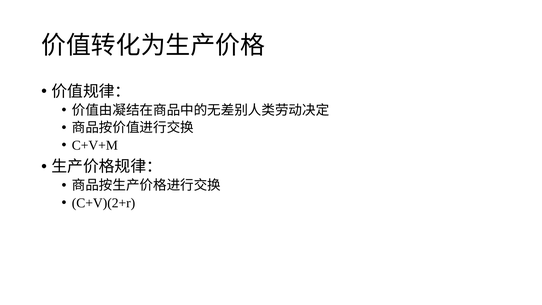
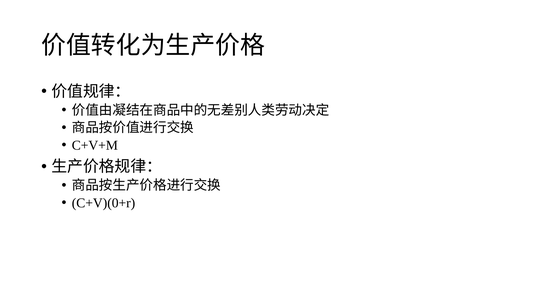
C+V)(2+r: C+V)(2+r -> C+V)(0+r
